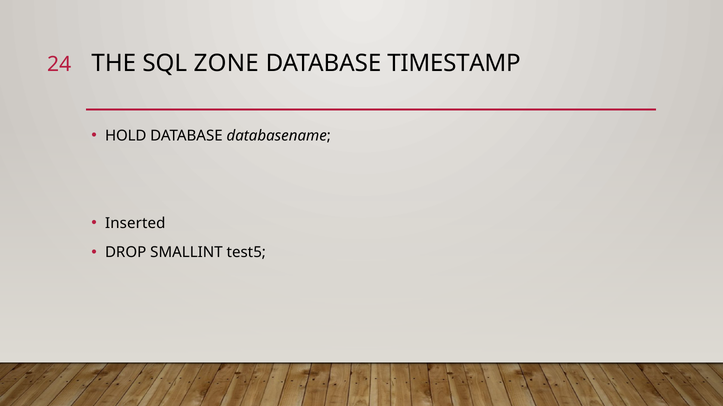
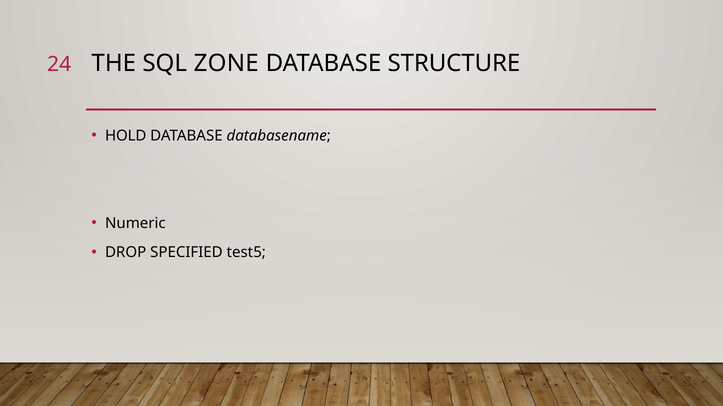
TIMESTAMP: TIMESTAMP -> STRUCTURE
Inserted: Inserted -> Numeric
SMALLINT: SMALLINT -> SPECIFIED
